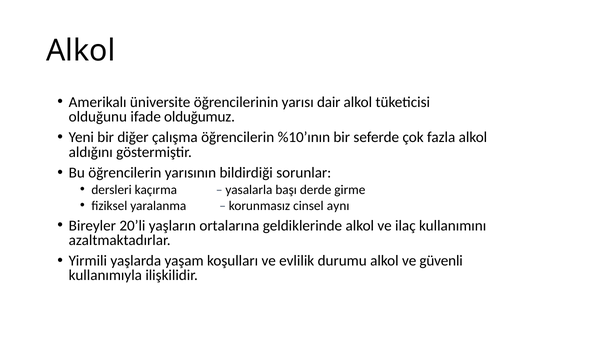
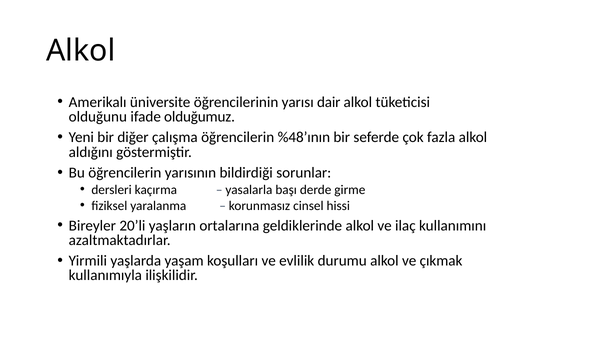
%10’ının: %10’ının -> %48’ının
aynı: aynı -> hissi
güvenli: güvenli -> çıkmak
